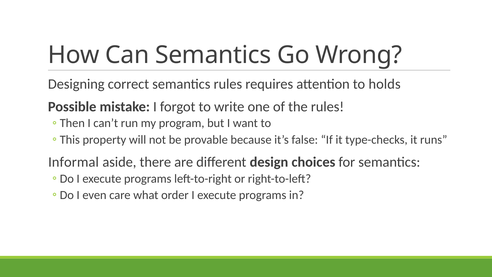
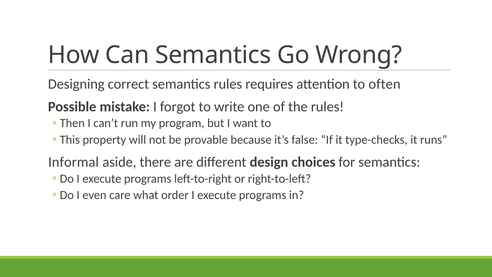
holds: holds -> often
